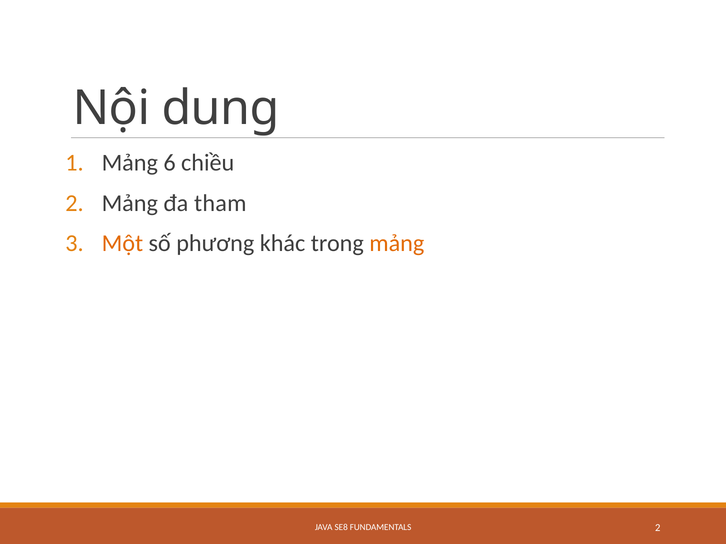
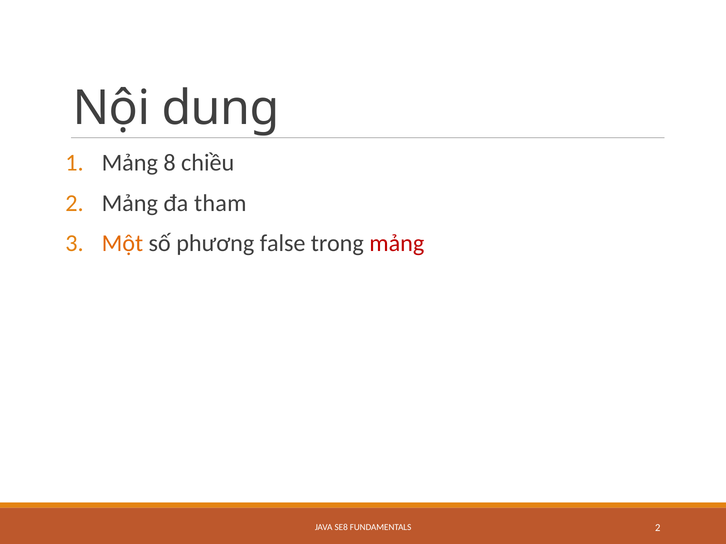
6: 6 -> 8
khác: khác -> false
mảng at (397, 244) colour: orange -> red
